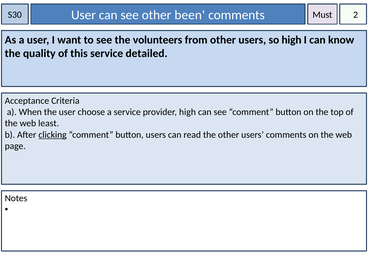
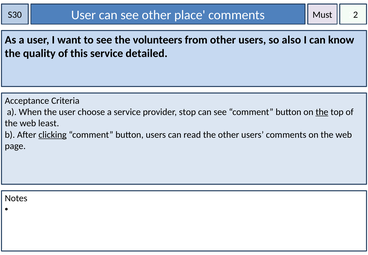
been: been -> place
so high: high -> also
provider high: high -> stop
the at (322, 112) underline: none -> present
